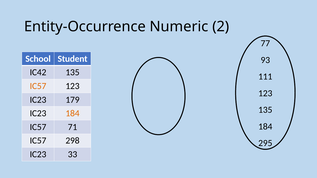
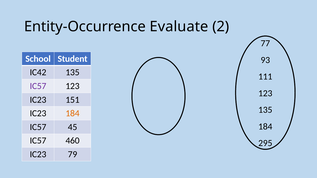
Numeric: Numeric -> Evaluate
IC57 at (38, 86) colour: orange -> purple
179: 179 -> 151
71: 71 -> 45
298: 298 -> 460
33: 33 -> 79
